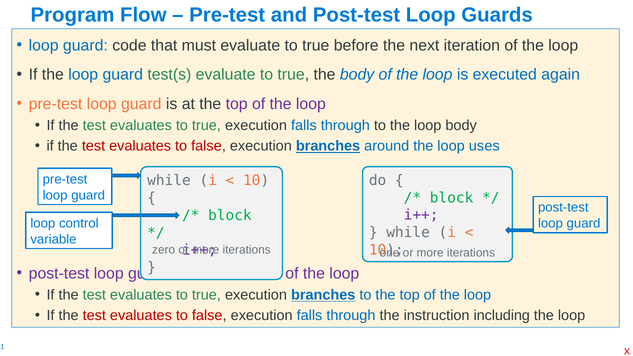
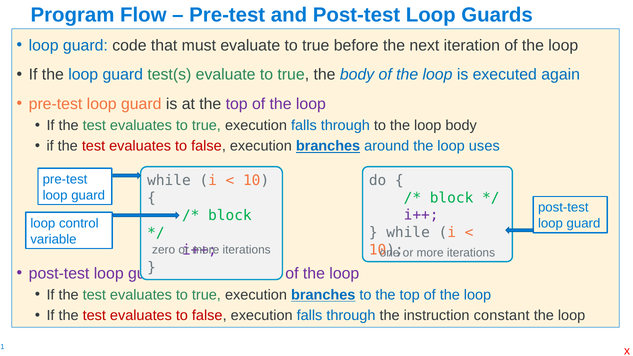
including: including -> constant
